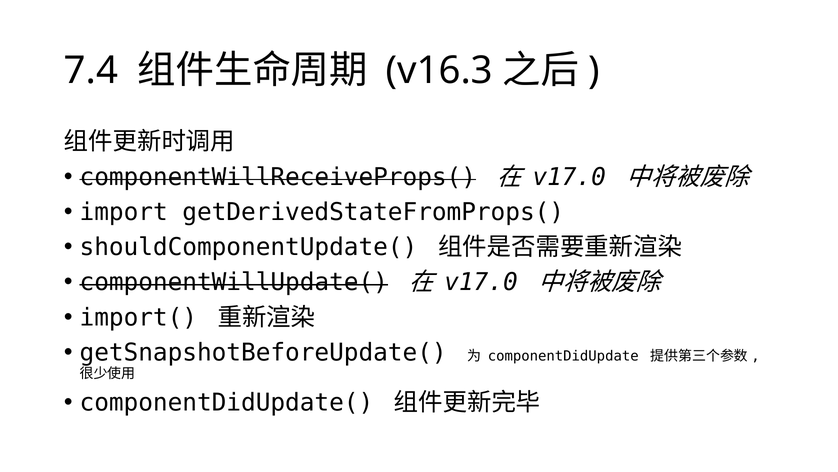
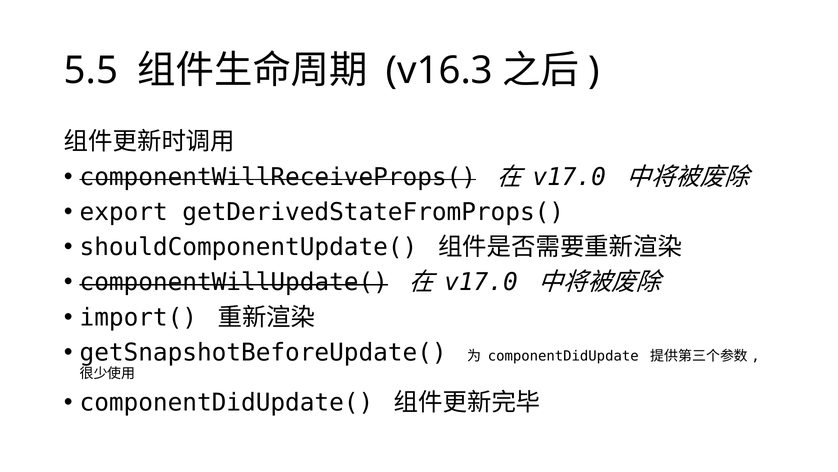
7.4: 7.4 -> 5.5
import: import -> export
